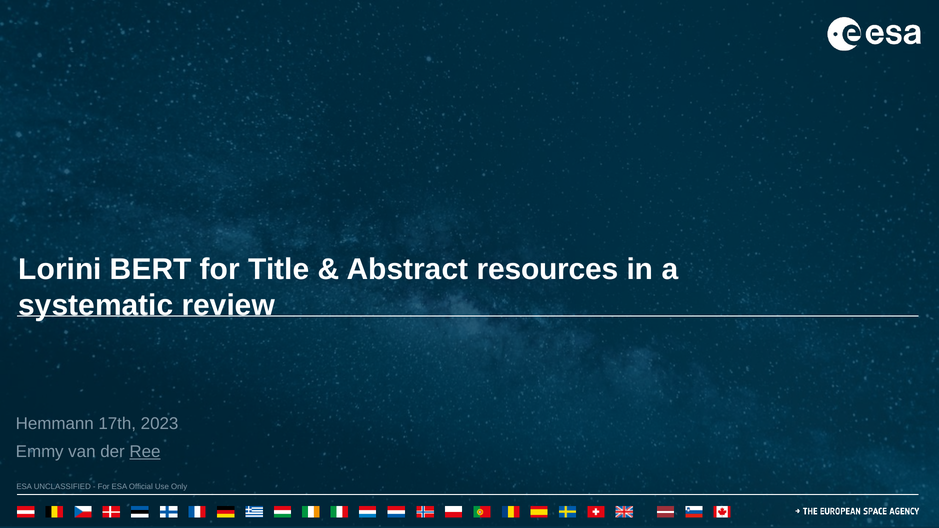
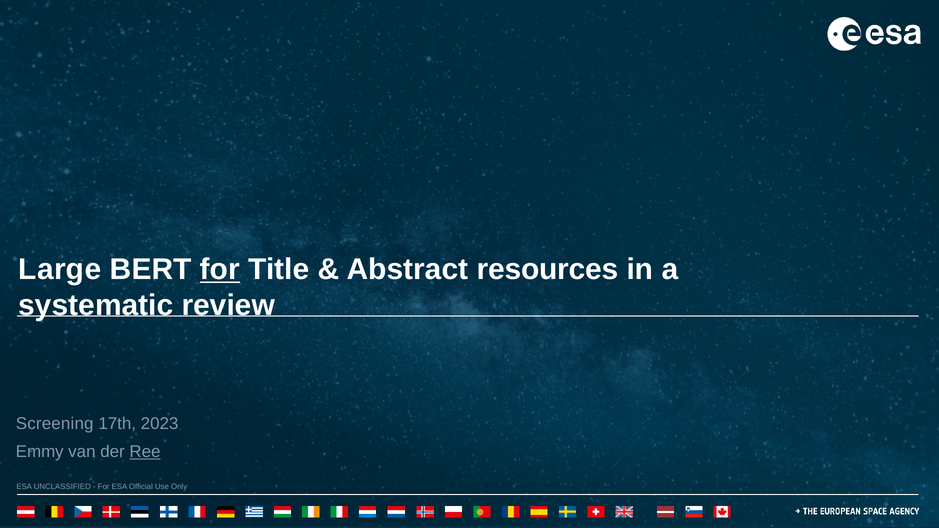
Lorini: Lorini -> Large
for at (220, 269) underline: none -> present
Hemmann: Hemmann -> Screening
